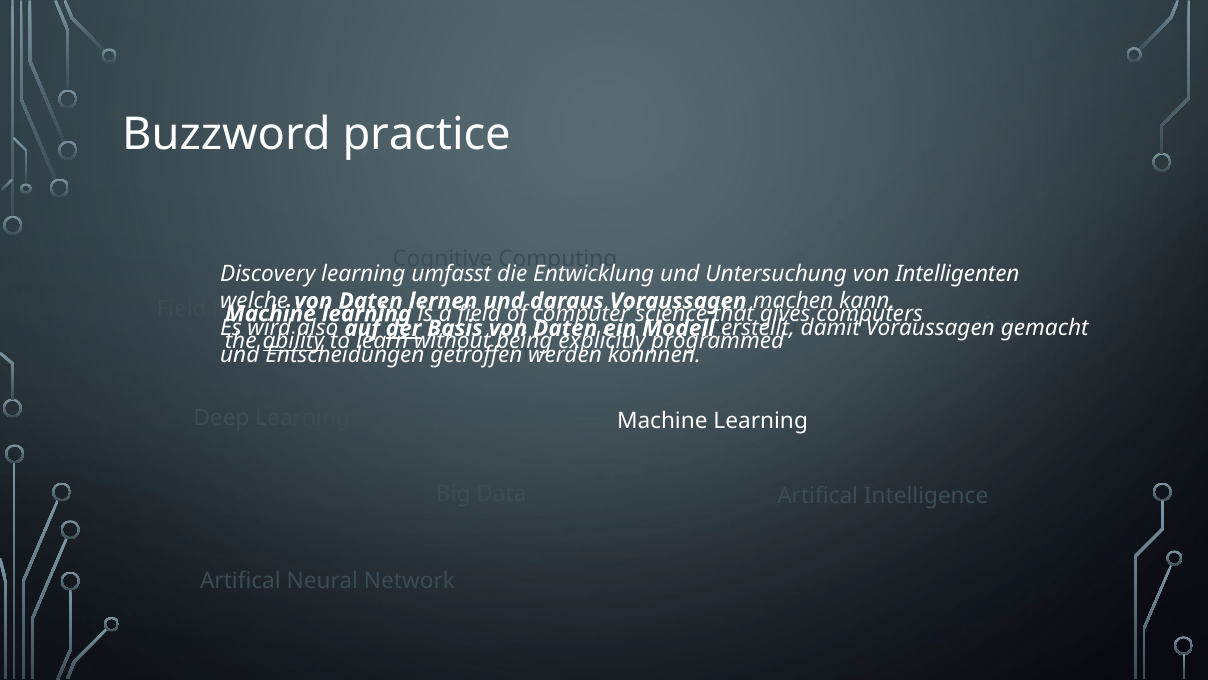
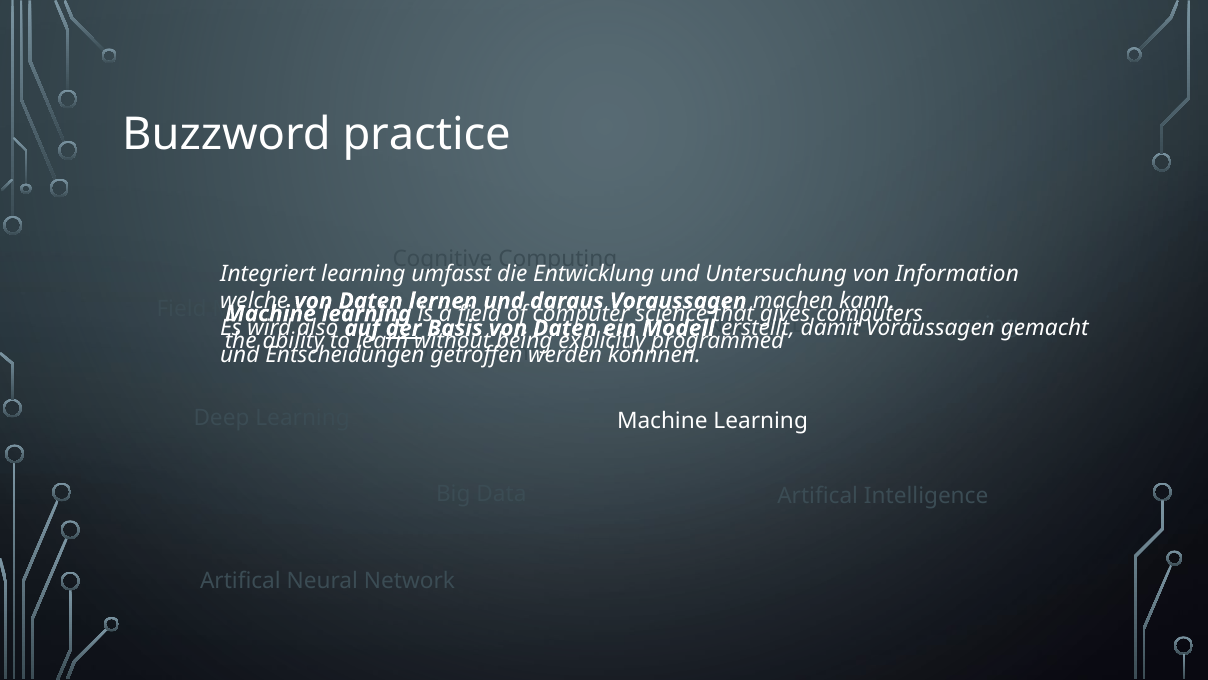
Discovery: Discovery -> Integriert
Intelligenten: Intelligenten -> Information
ability underline: present -> none
